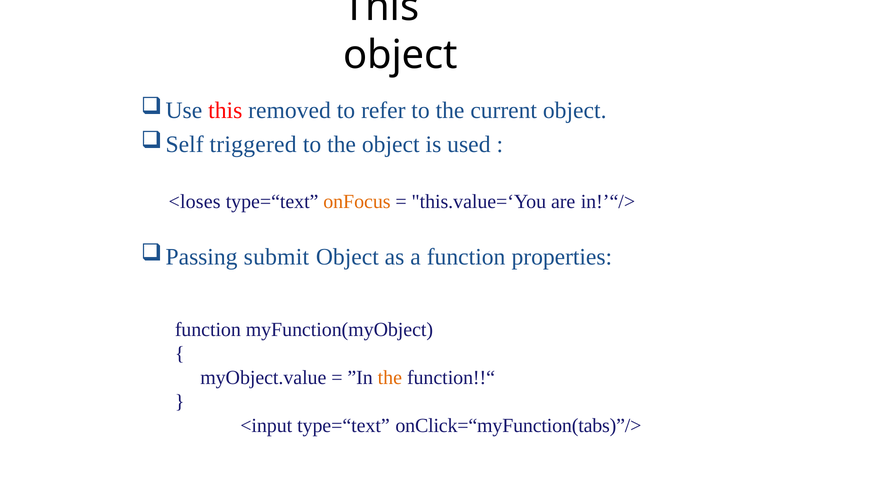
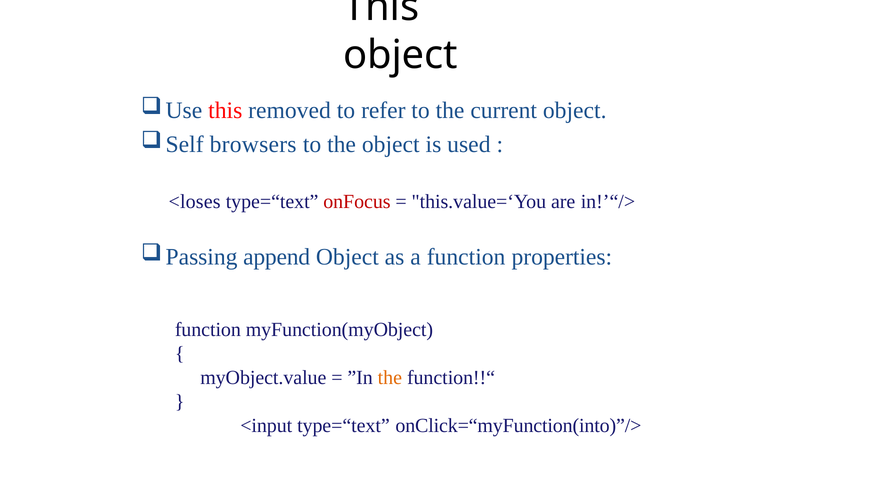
triggered: triggered -> browsers
onFocus colour: orange -> red
submit: submit -> append
onClick=“myFunction(tabs)”/>: onClick=“myFunction(tabs)”/> -> onClick=“myFunction(into)”/>
